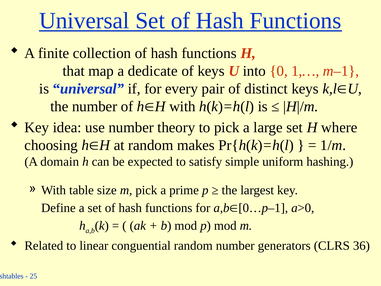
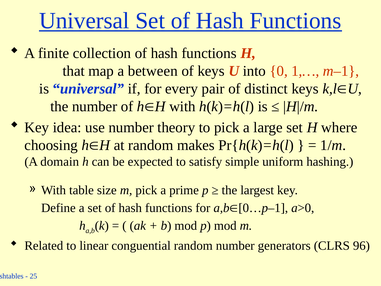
dedicate: dedicate -> between
36: 36 -> 96
